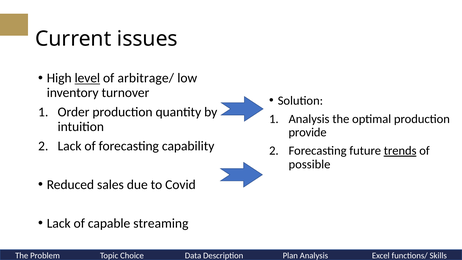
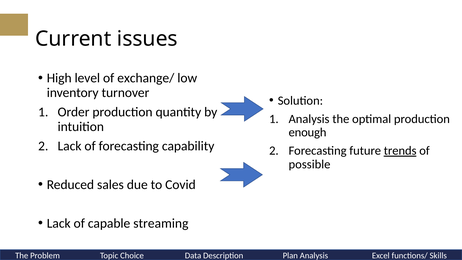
level underline: present -> none
arbitrage/: arbitrage/ -> exchange/
provide: provide -> enough
